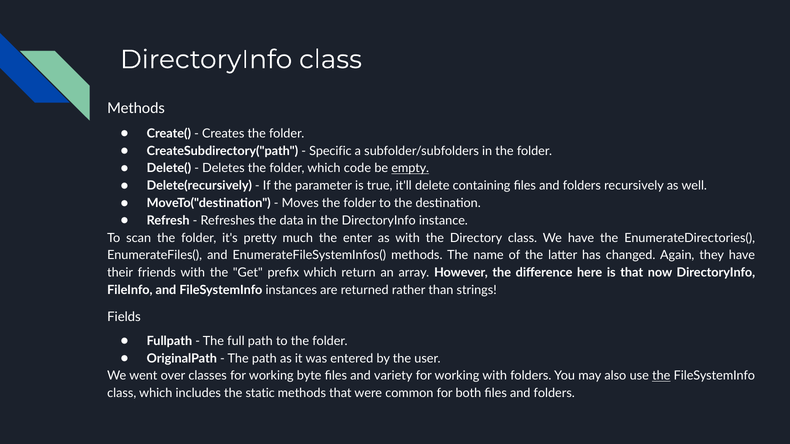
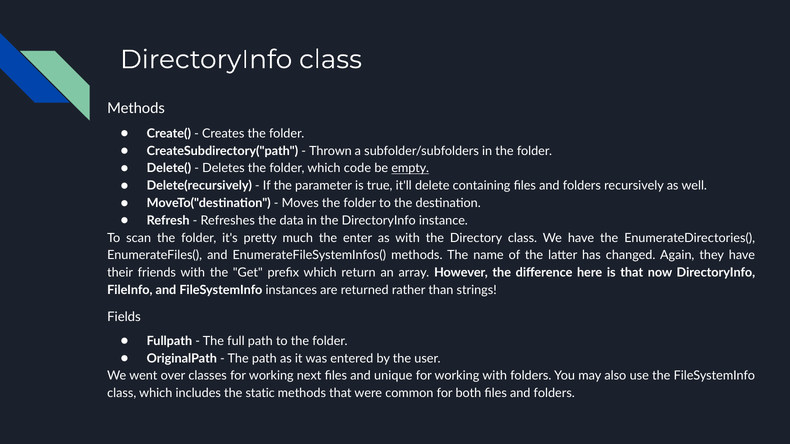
Specific: Specific -> Thrown
byte: byte -> next
variety: variety -> unique
the at (661, 376) underline: present -> none
